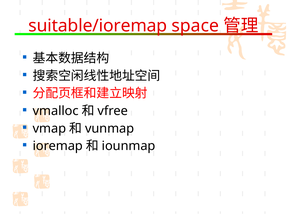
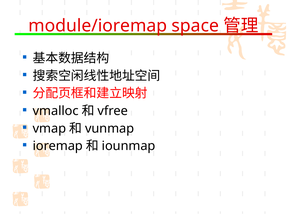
suitable/ioremap: suitable/ioremap -> module/ioremap
